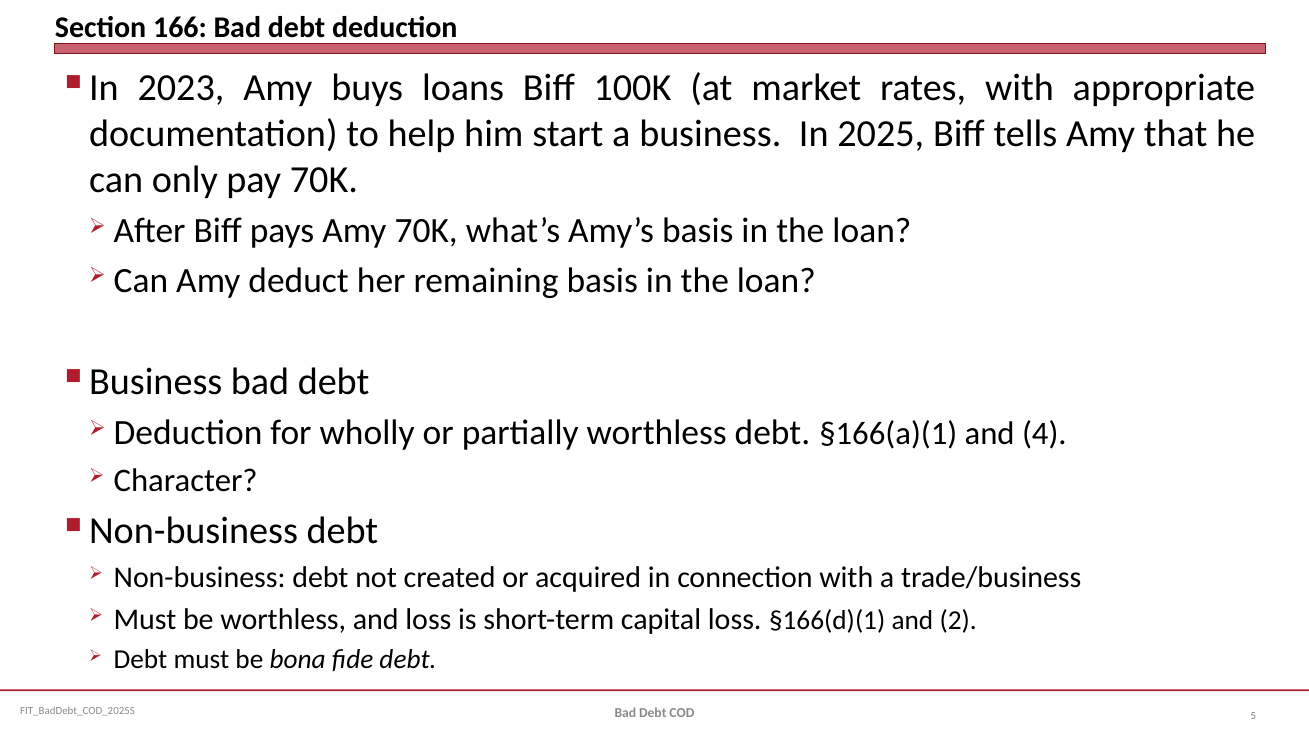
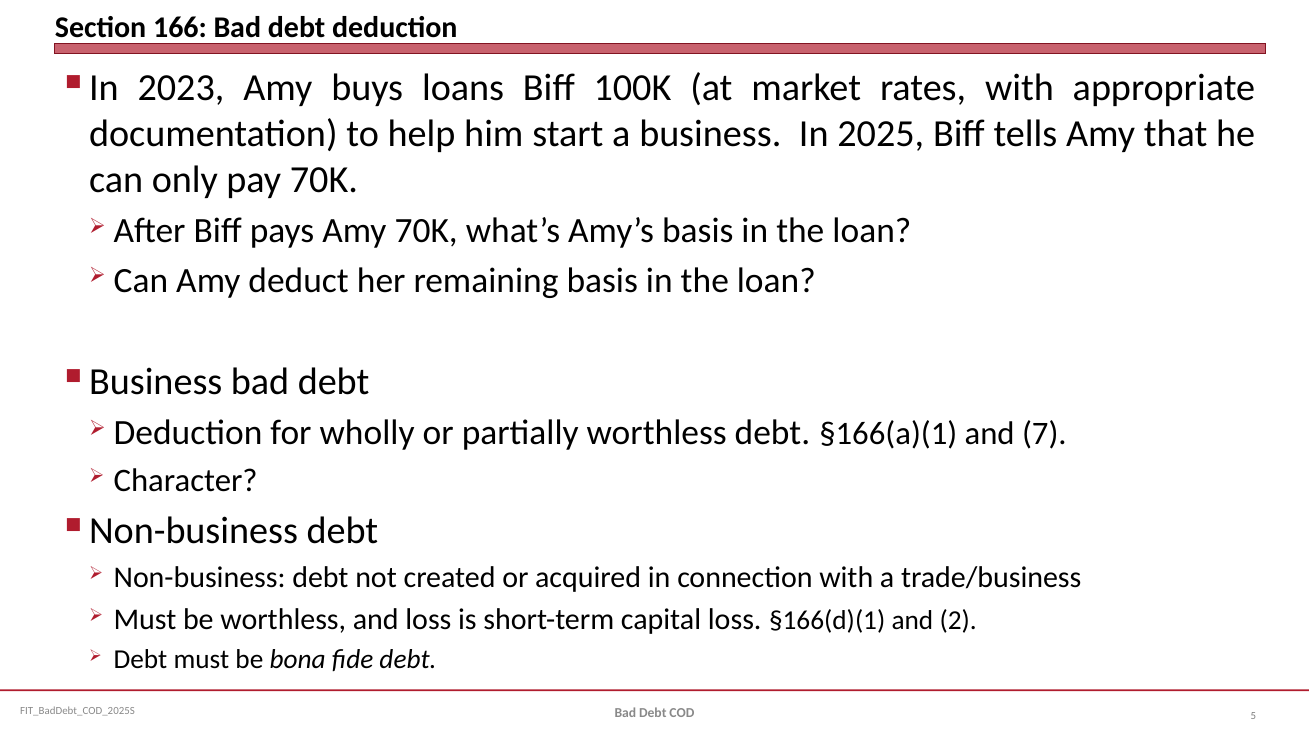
4: 4 -> 7
